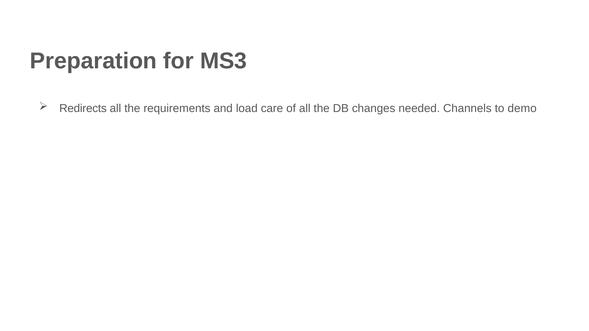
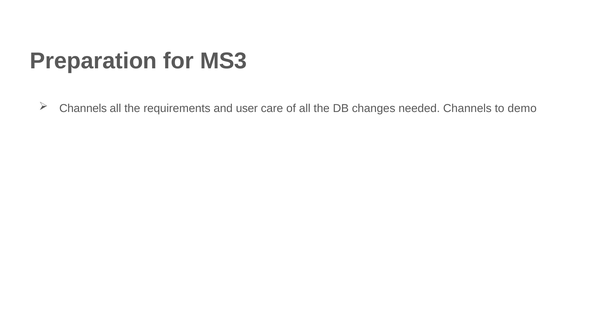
Redirects at (83, 108): Redirects -> Channels
load: load -> user
